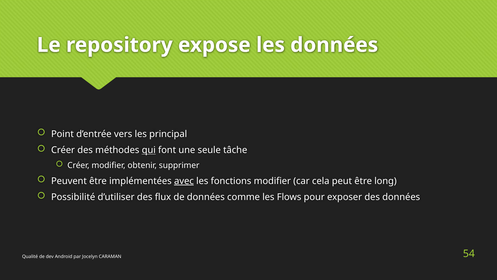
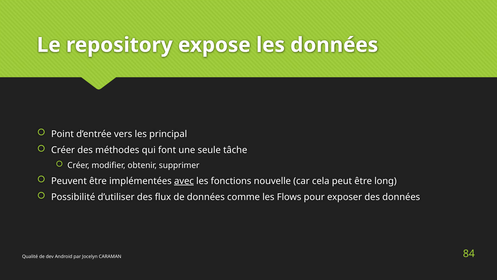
qui underline: present -> none
fonctions modifier: modifier -> nouvelle
54: 54 -> 84
